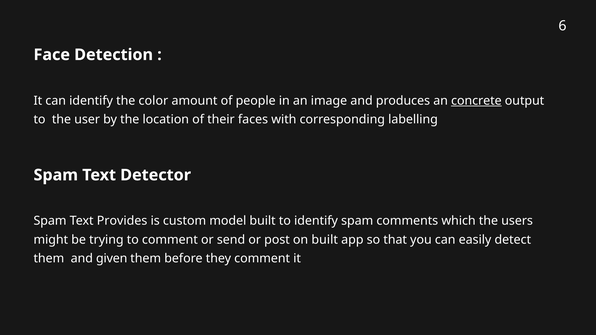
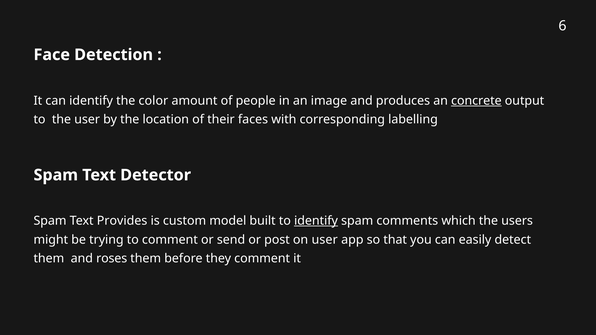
identify at (316, 221) underline: none -> present
on built: built -> user
given: given -> roses
